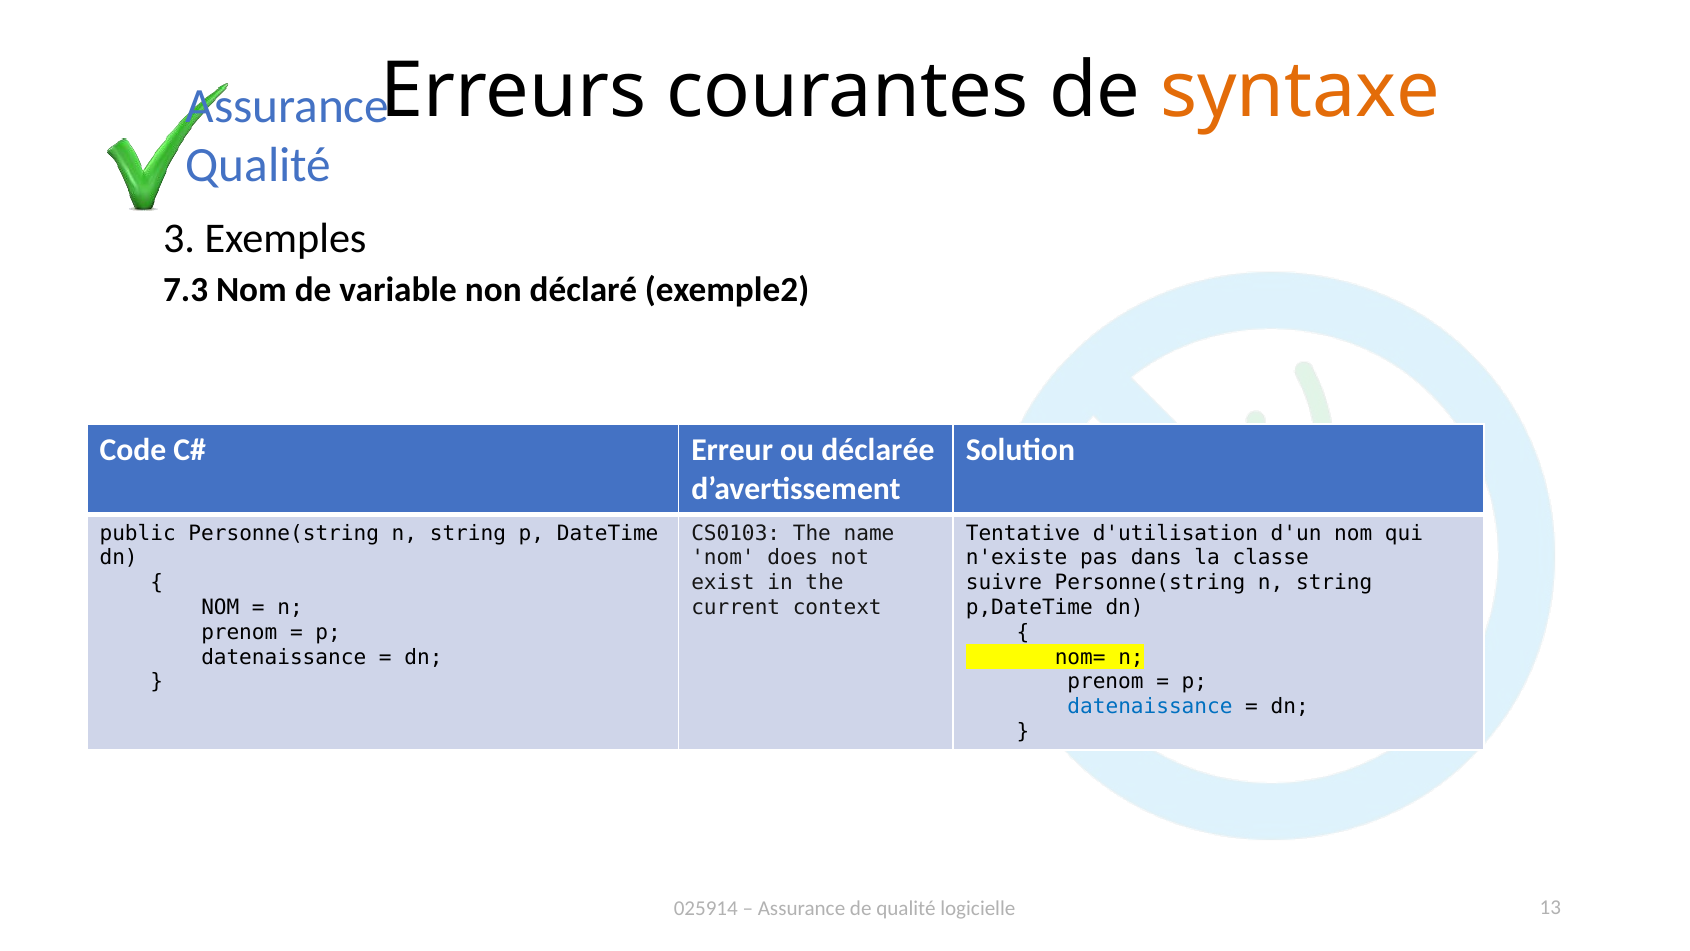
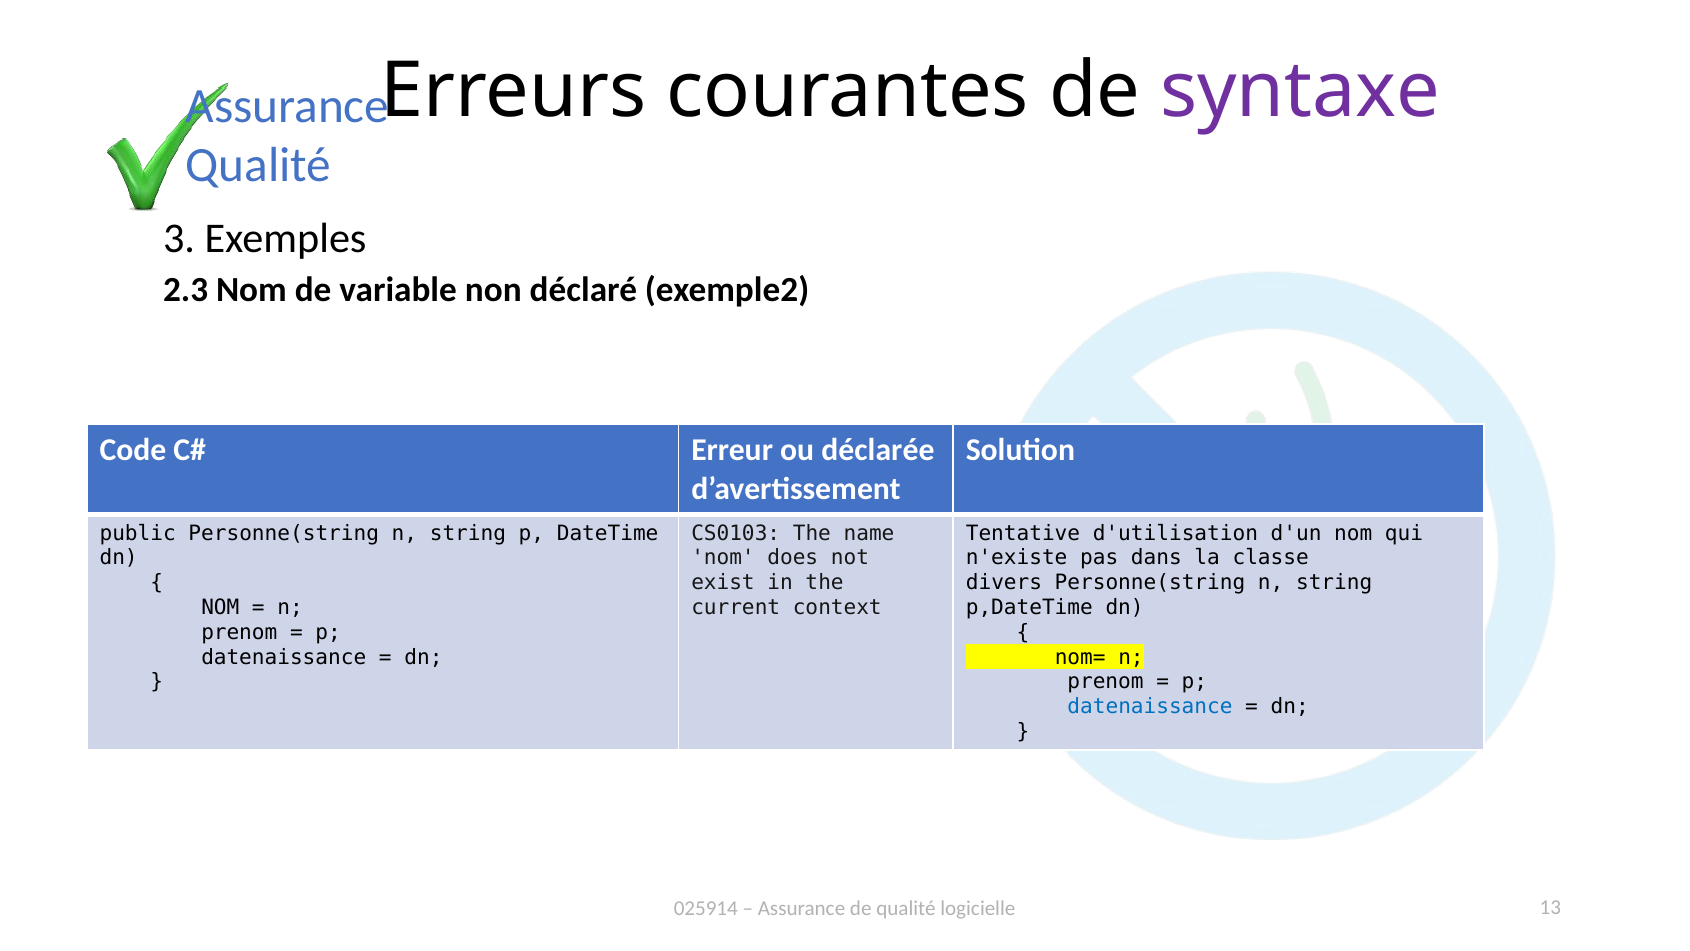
syntaxe colour: orange -> purple
7.3: 7.3 -> 2.3
suivre: suivre -> divers
